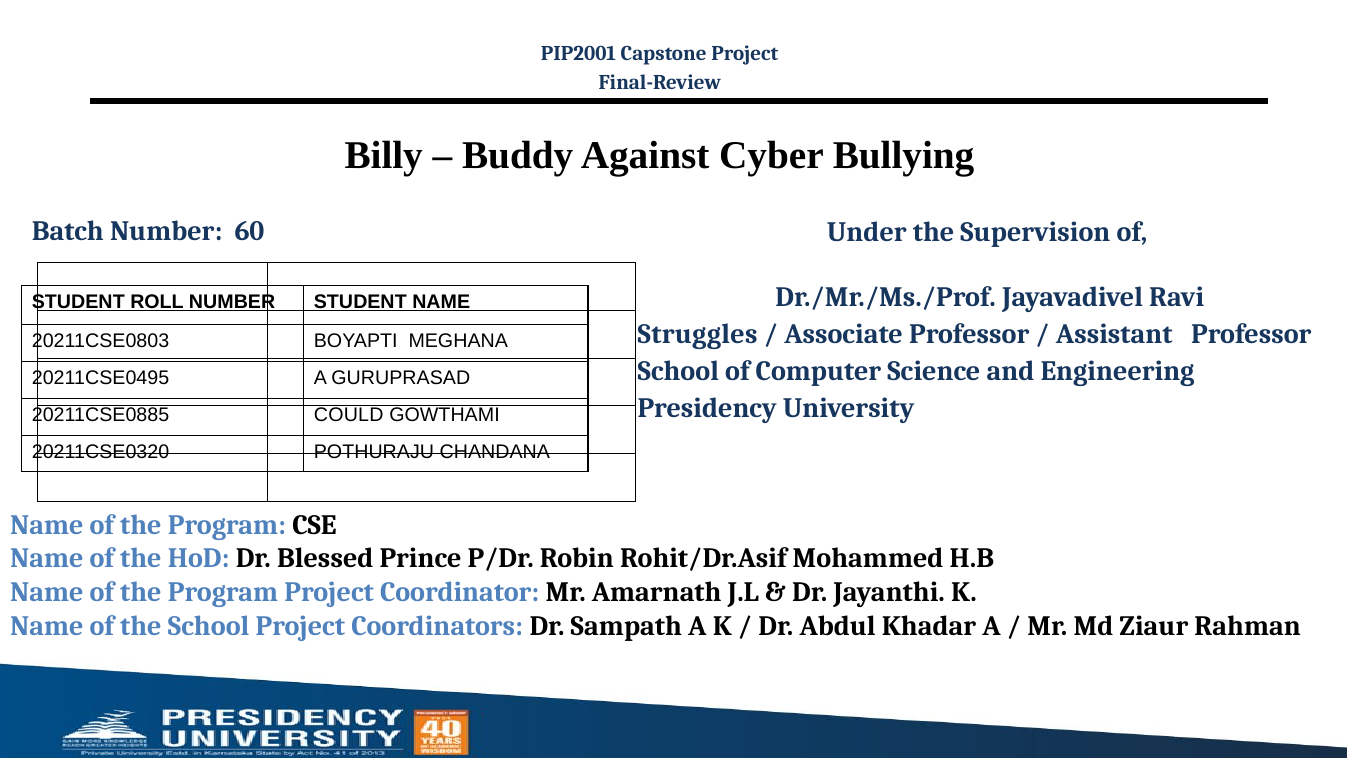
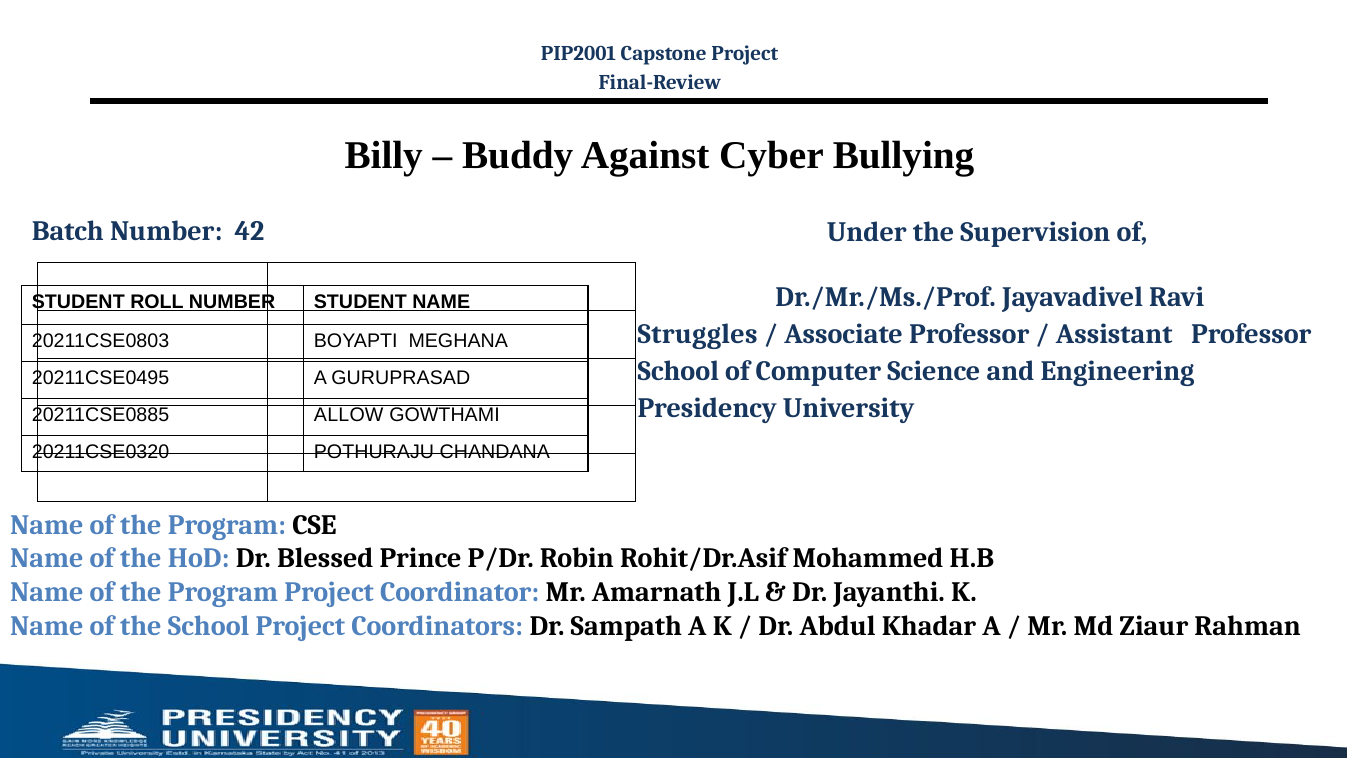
60: 60 -> 42
COULD: COULD -> ALLOW
